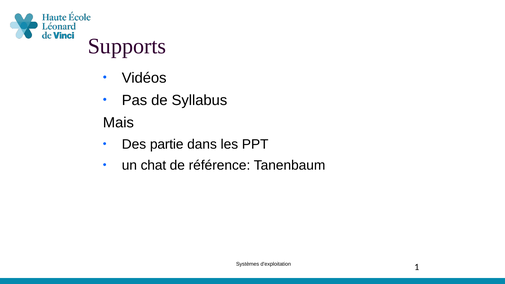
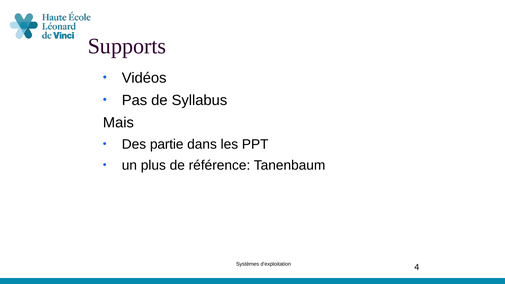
chat: chat -> plus
1: 1 -> 4
